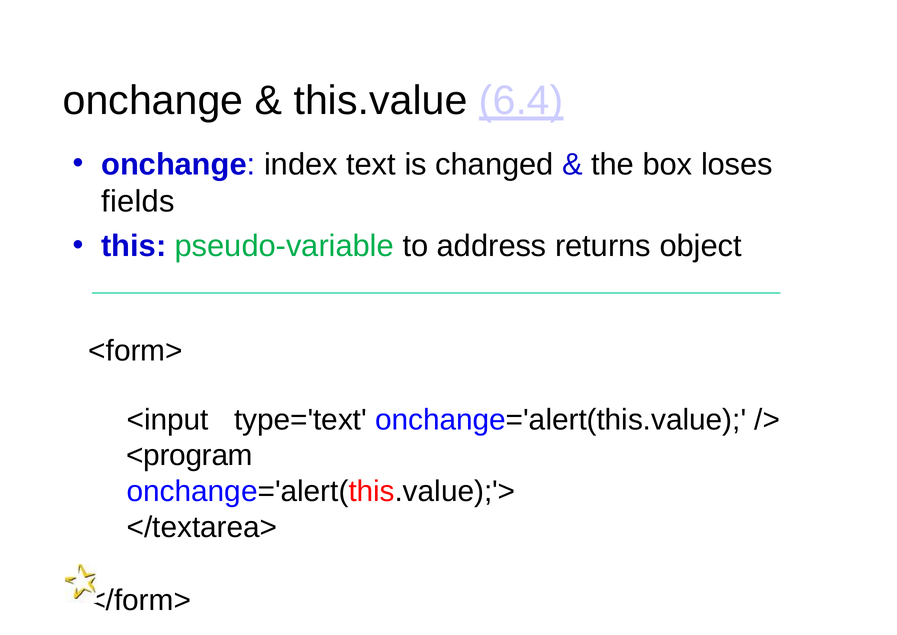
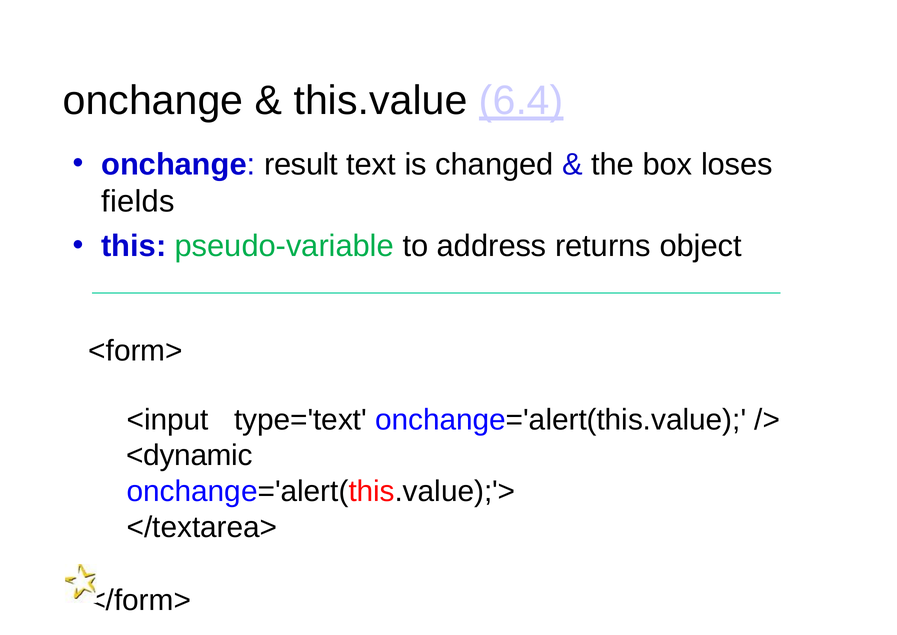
index: index -> result
<program: <program -> <dynamic
